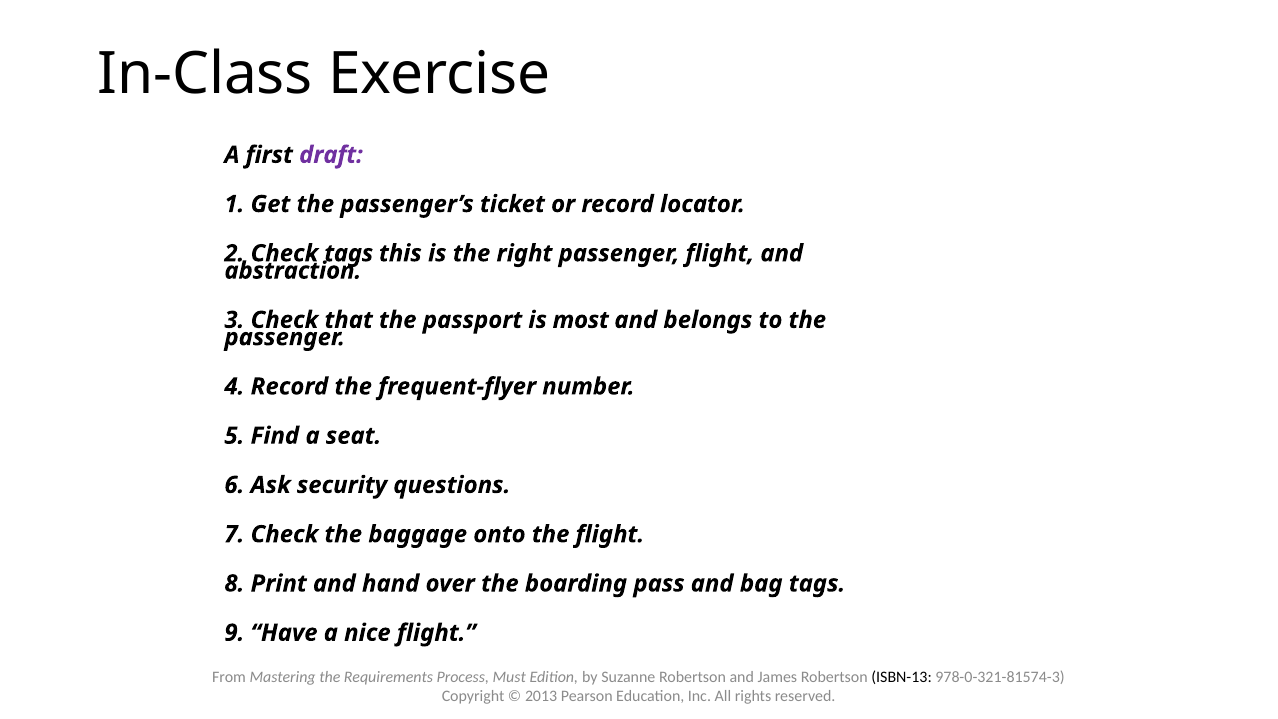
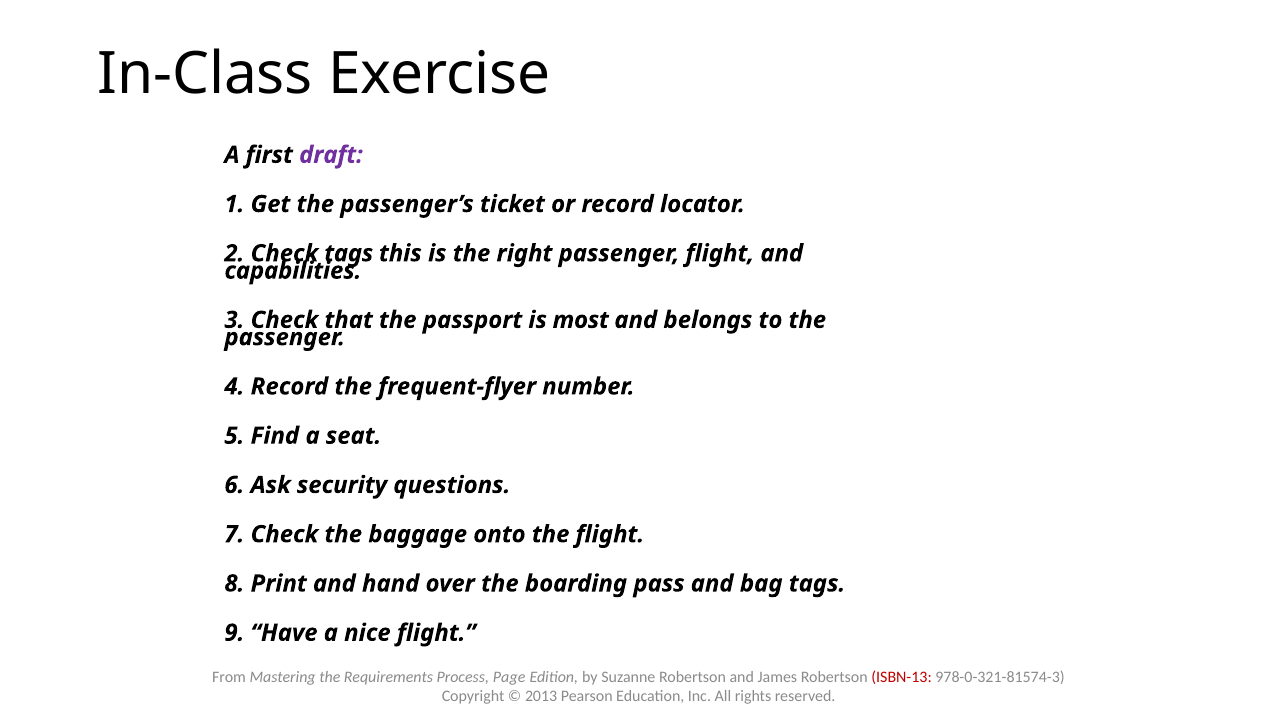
abstraction: abstraction -> capabilities
Must: Must -> Page
ISBN-13 colour: black -> red
